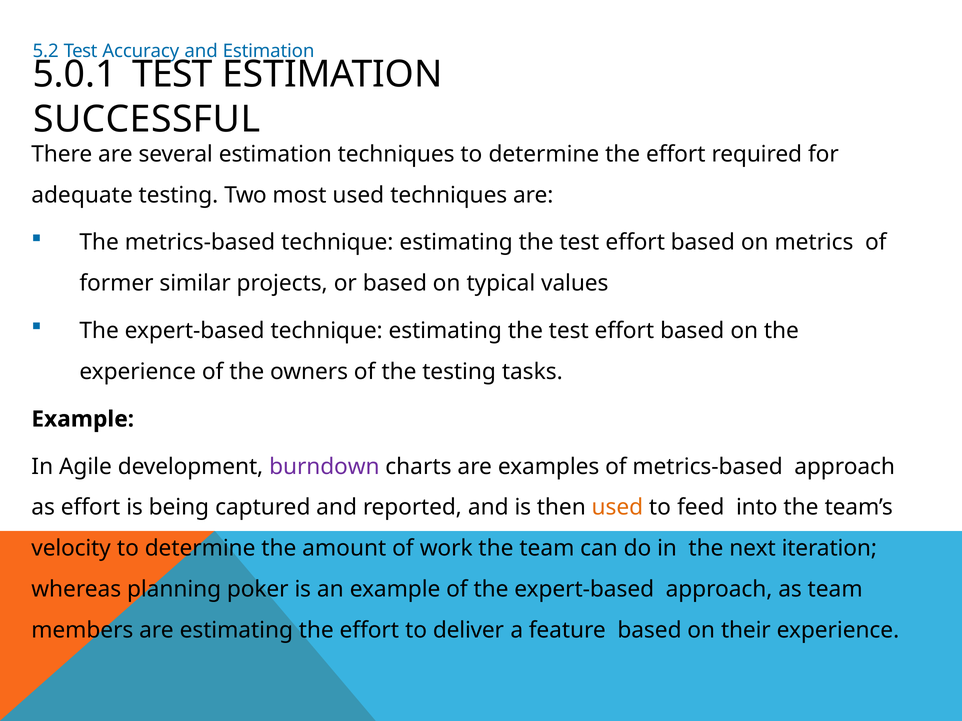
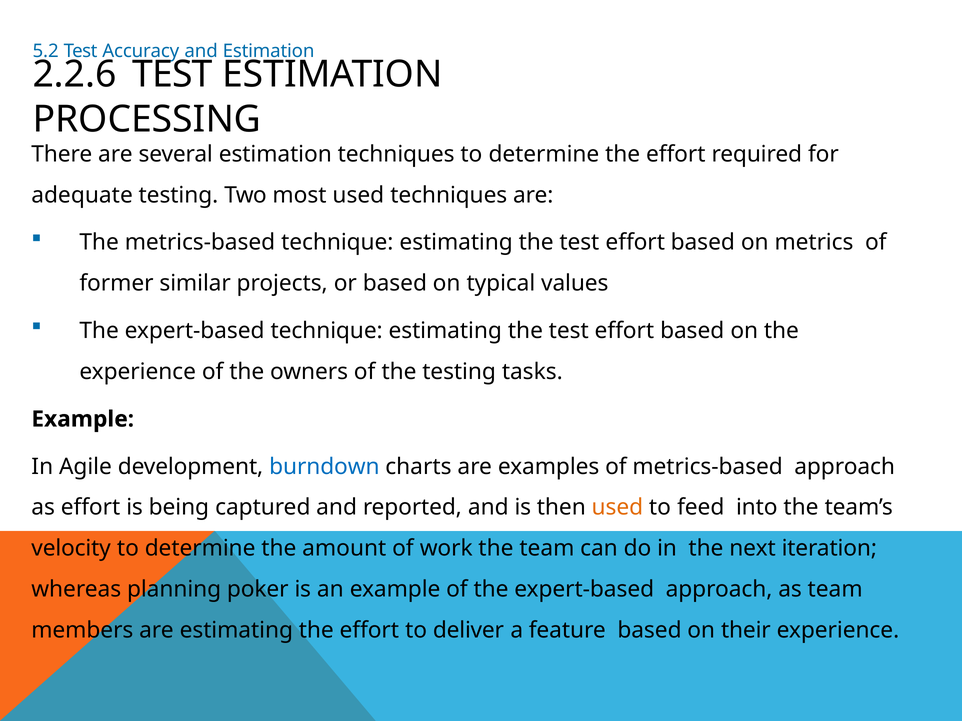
5.0.1: 5.0.1 -> 2.2.6
SUCCESSFUL: SUCCESSFUL -> PROCESSING
burndown colour: purple -> blue
